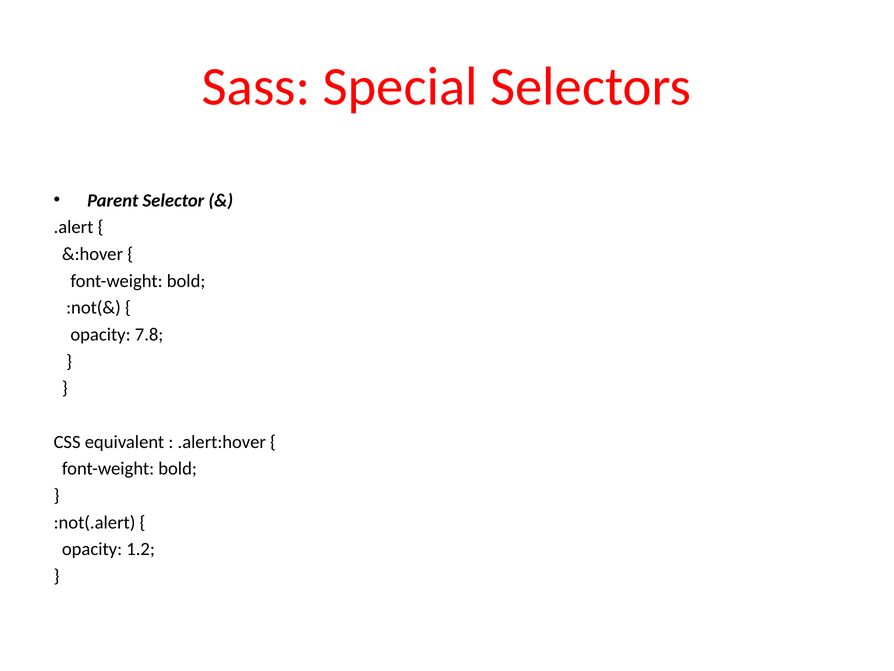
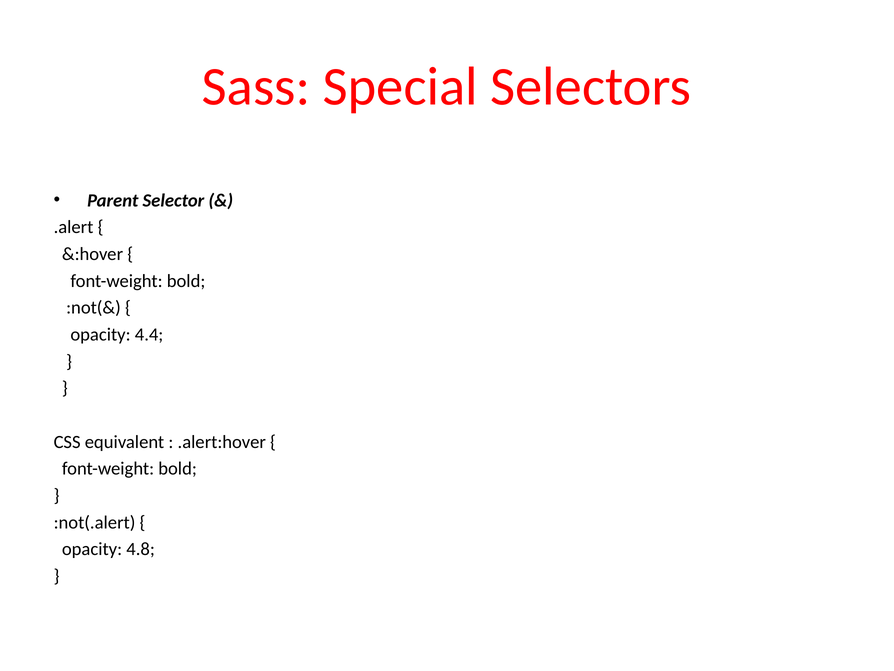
7.8: 7.8 -> 4.4
1.2: 1.2 -> 4.8
